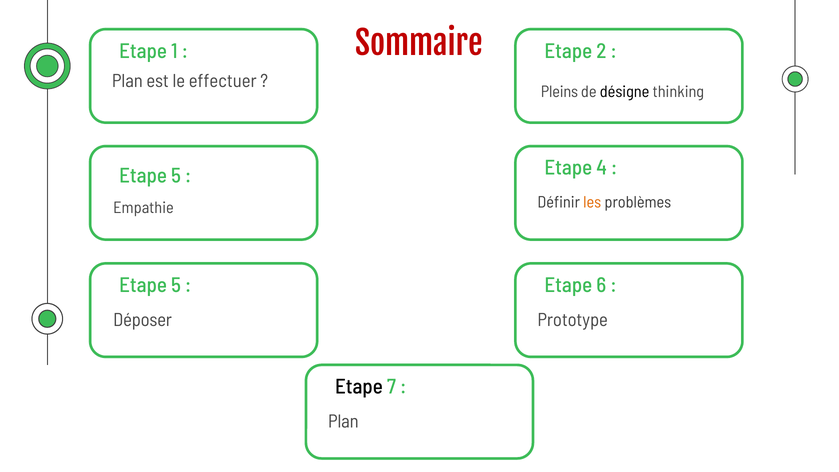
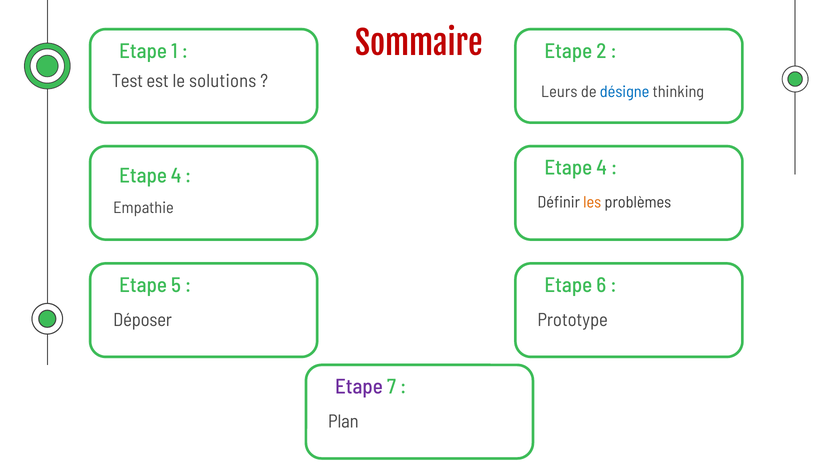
Plan at (127, 81): Plan -> Test
effectuer: effectuer -> solutions
Pleins: Pleins -> Leurs
désigne colour: black -> blue
5 at (176, 176): 5 -> 4
Etape at (359, 387) colour: black -> purple
